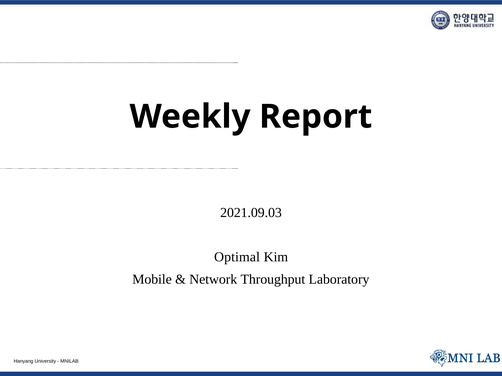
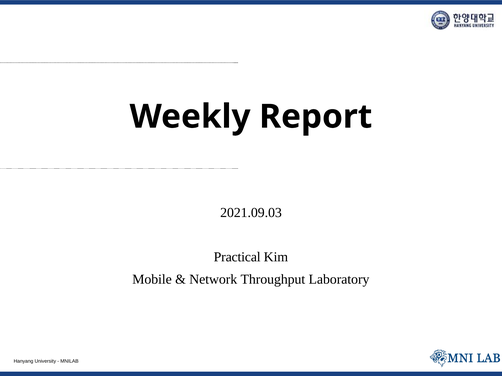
Optimal: Optimal -> Practical
